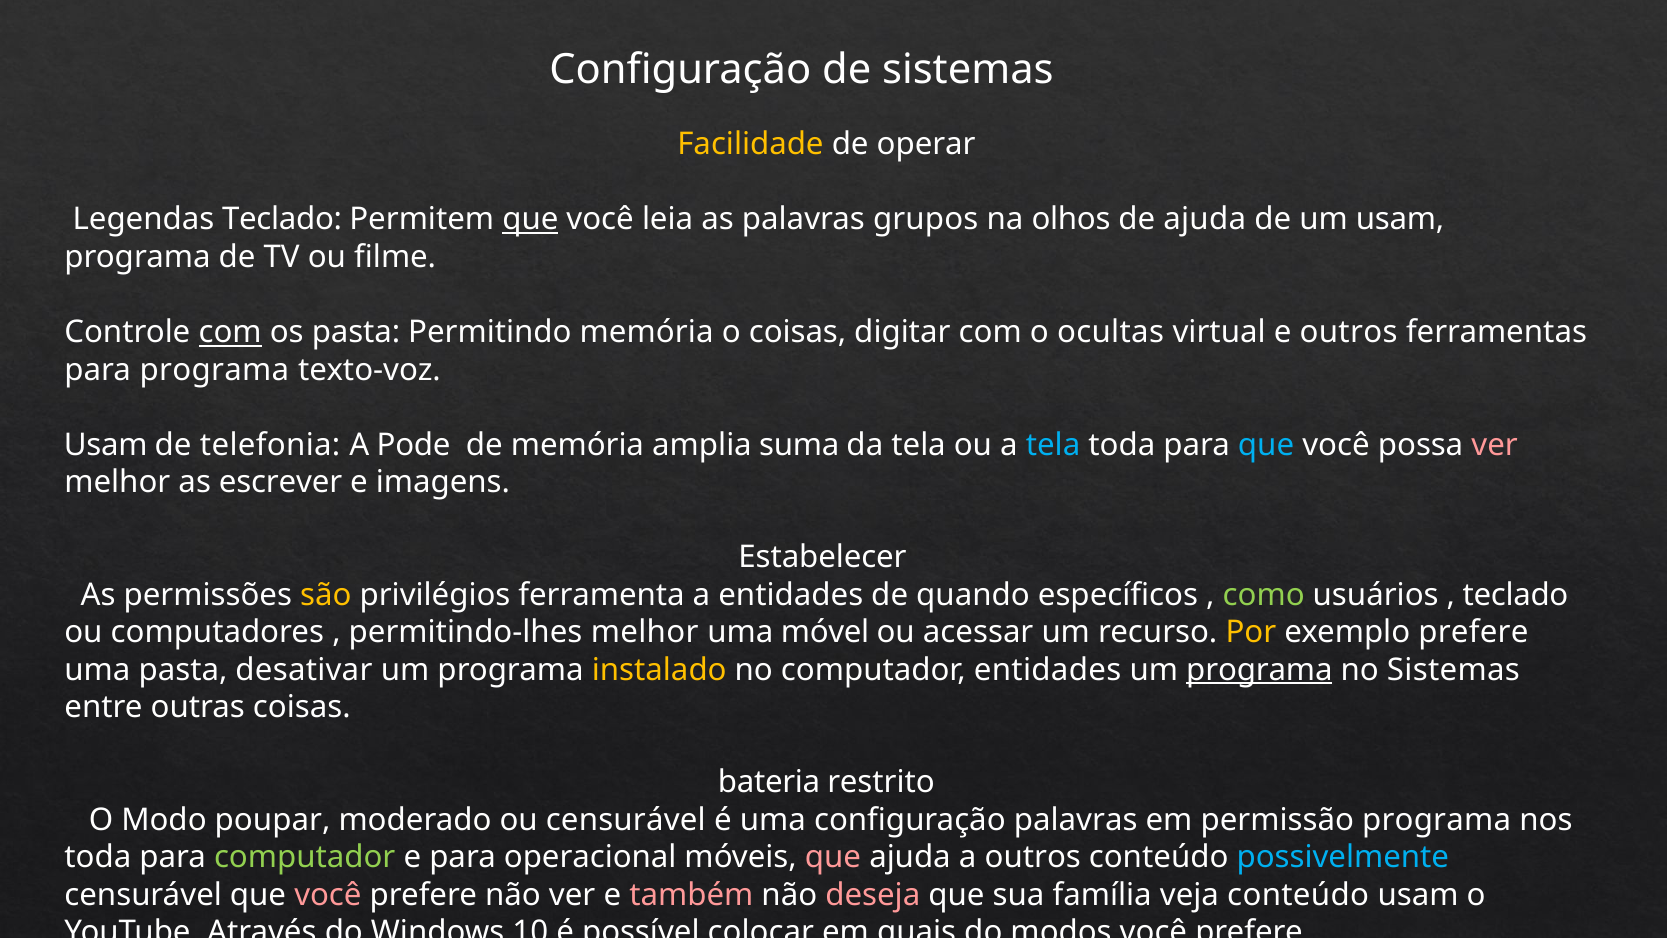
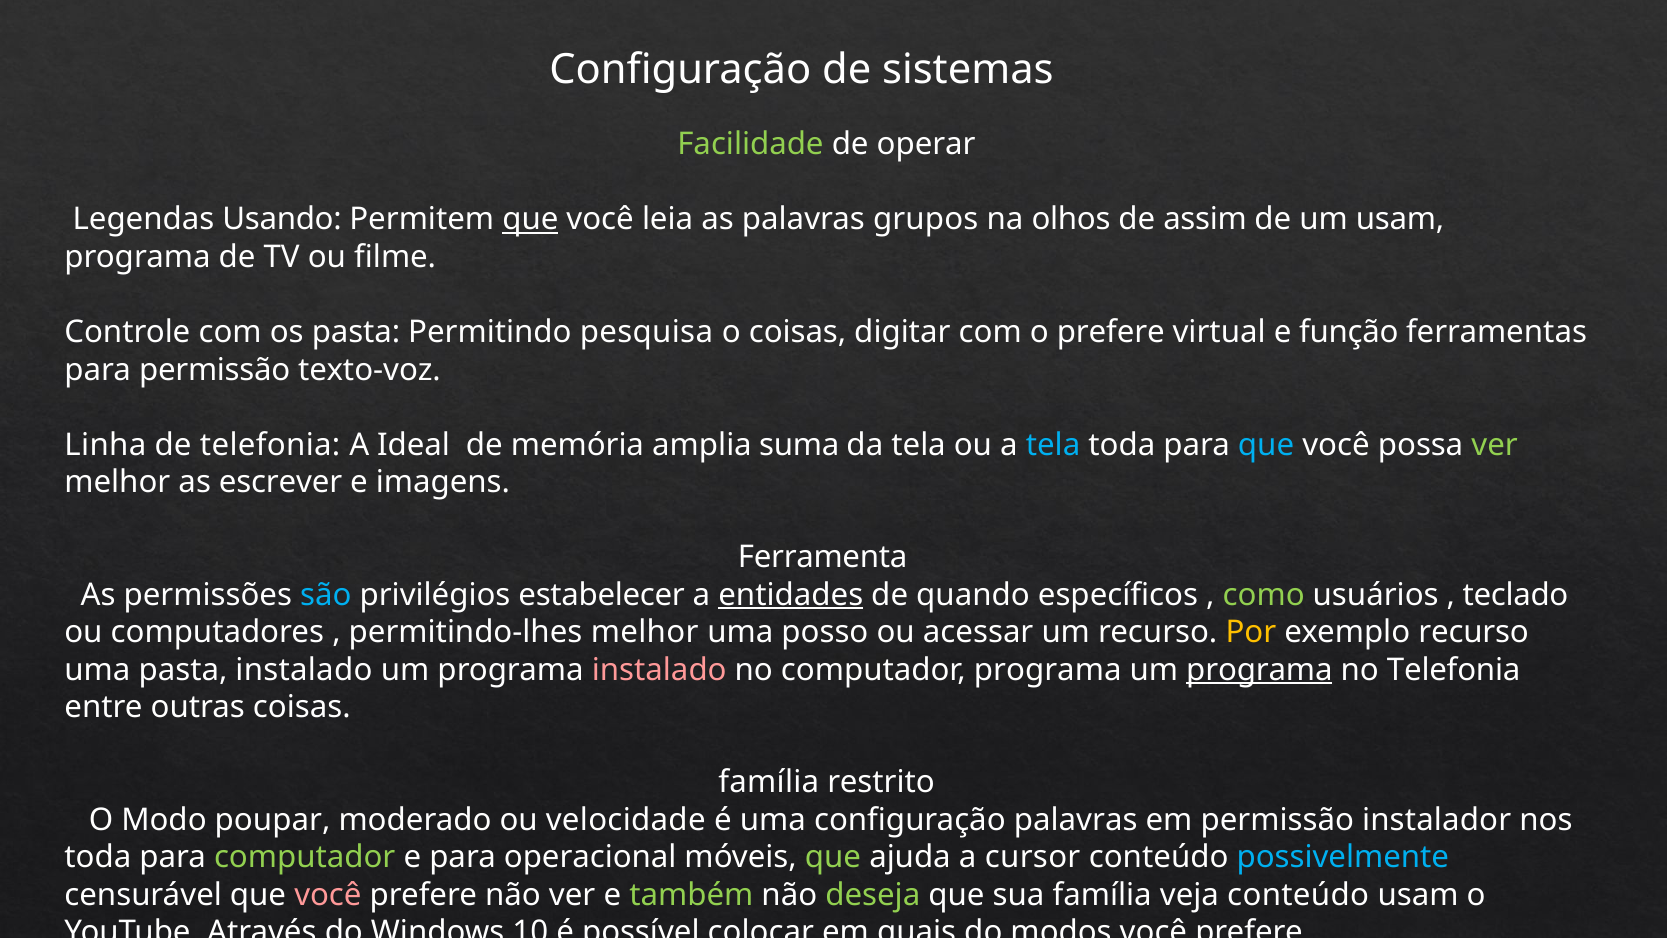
Facilidade colour: yellow -> light green
Legendas Teclado: Teclado -> Usando
de ajuda: ajuda -> assim
com at (230, 332) underline: present -> none
Permitindo memória: memória -> pesquisa
o ocultas: ocultas -> prefere
e outros: outros -> função
para programa: programa -> permissão
Usam at (106, 445): Usam -> Linha
Pode: Pode -> Ideal
ver at (1495, 445) colour: pink -> light green
Estabelecer: Estabelecer -> Ferramenta
são colour: yellow -> light blue
ferramenta: ferramenta -> estabelecer
entidades at (791, 595) underline: none -> present
móvel: móvel -> posso
exemplo prefere: prefere -> recurso
pasta desativar: desativar -> instalado
instalado at (659, 670) colour: yellow -> pink
computador entidades: entidades -> programa
no Sistemas: Sistemas -> Telefonia
bateria at (769, 782): bateria -> família
ou censurável: censurável -> velocidade
permissão programa: programa -> instalador
que at (833, 857) colour: pink -> light green
a outros: outros -> cursor
também colour: pink -> light green
deseja colour: pink -> light green
